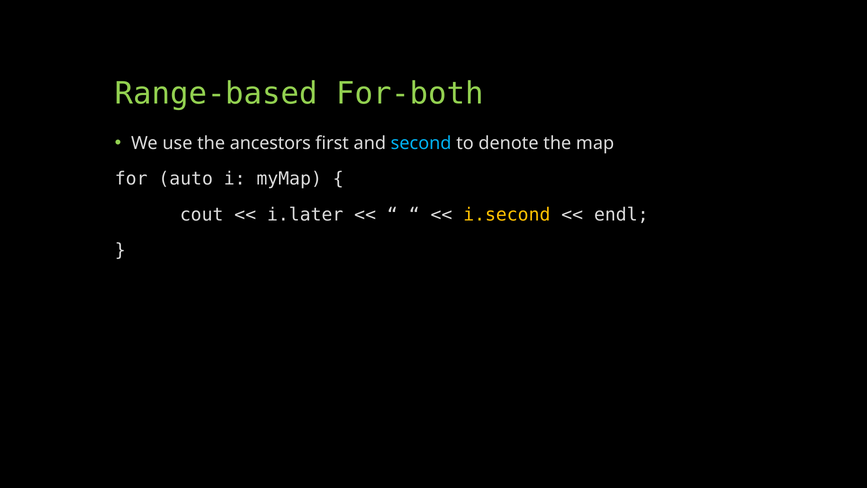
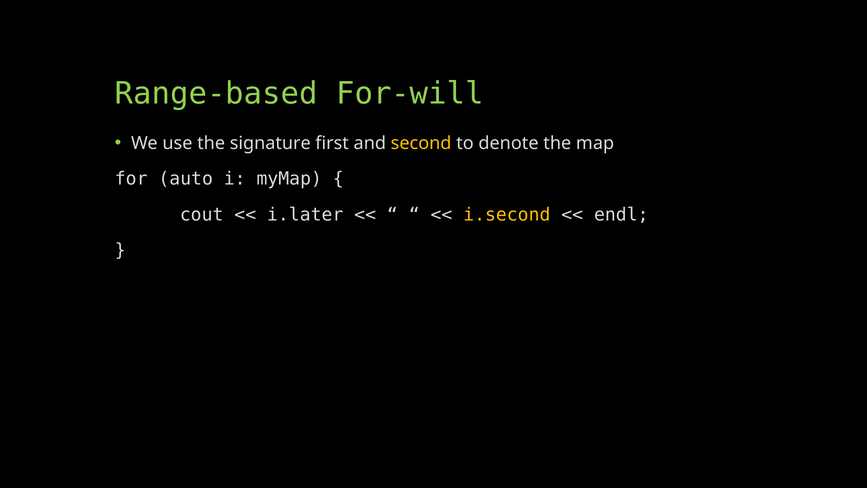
For-both: For-both -> For-will
ancestors: ancestors -> signature
second colour: light blue -> yellow
